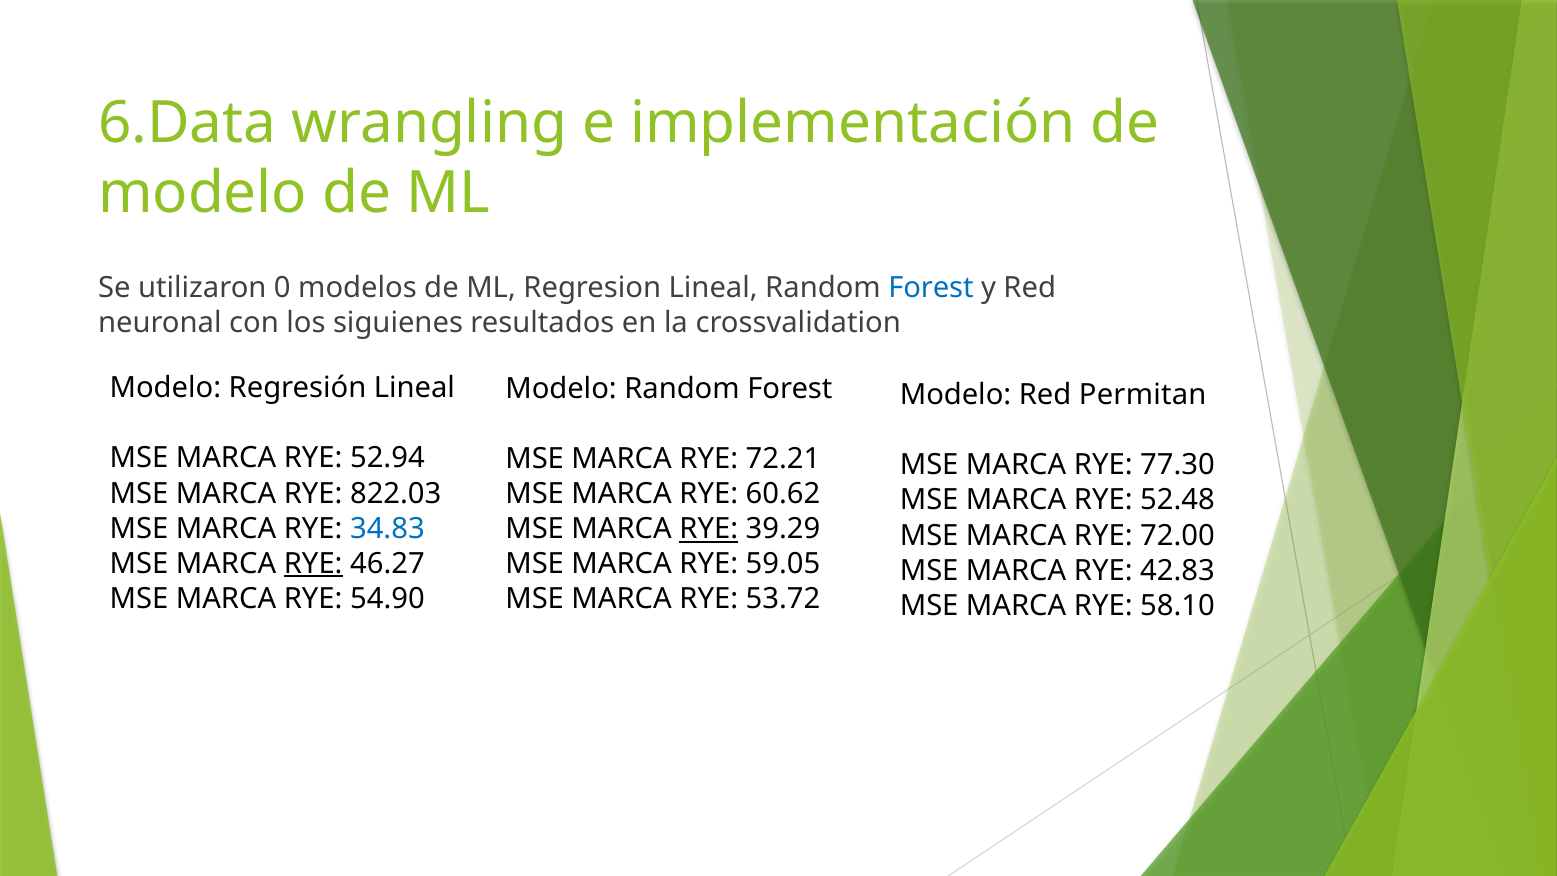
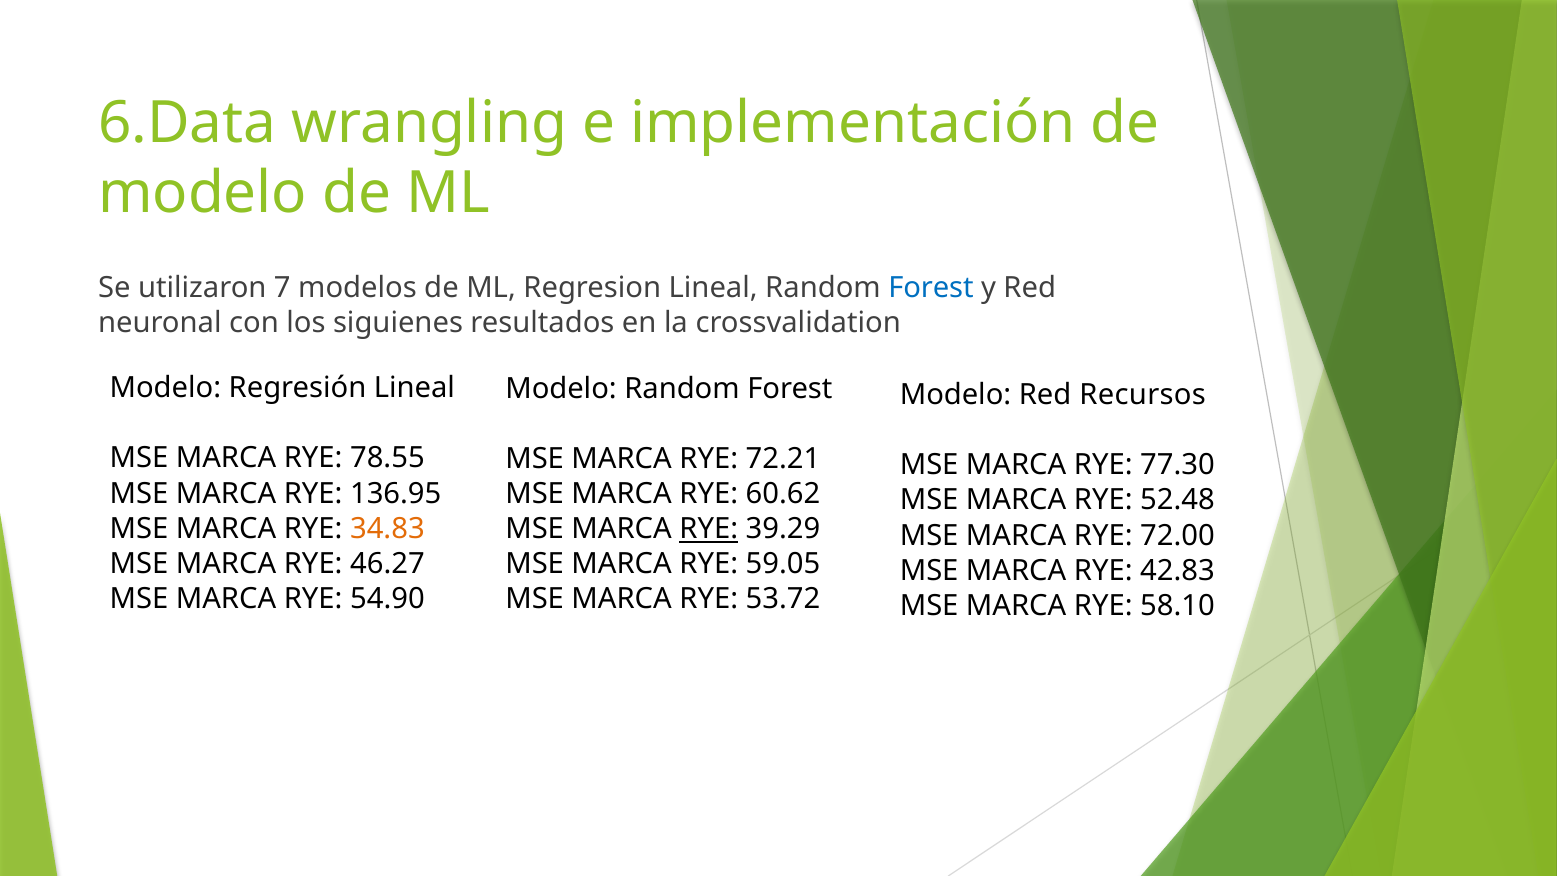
0: 0 -> 7
Permitan: Permitan -> Recursos
52.94: 52.94 -> 78.55
822.03: 822.03 -> 136.95
34.83 colour: blue -> orange
RYE at (313, 563) underline: present -> none
